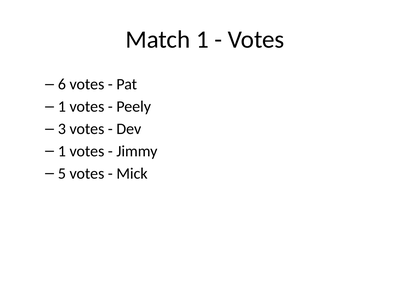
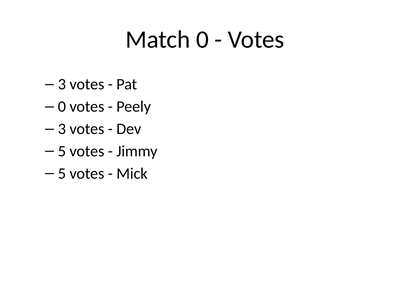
Match 1: 1 -> 0
6 at (62, 84): 6 -> 3
1 at (62, 107): 1 -> 0
1 at (62, 152): 1 -> 5
